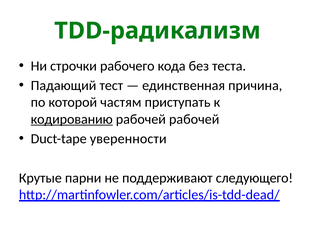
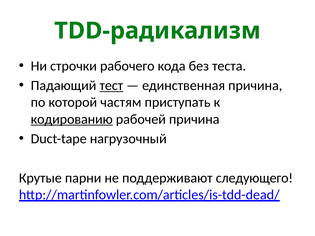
тест underline: none -> present
рабочей рабочей: рабочей -> причина
уверенности: уверенности -> нагрузочный
